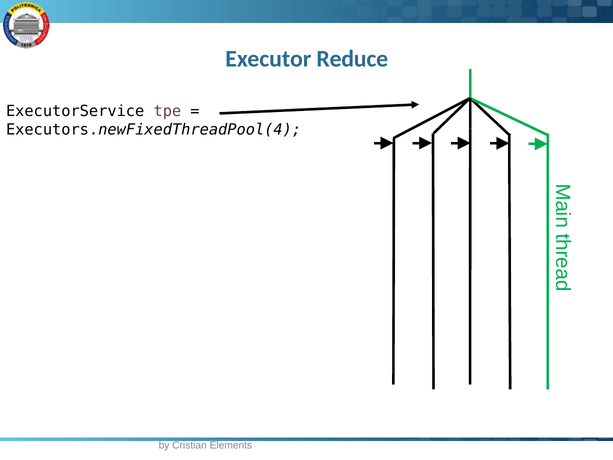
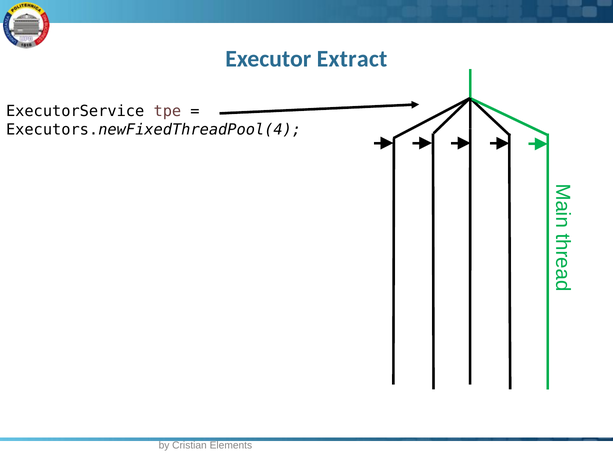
Reduce: Reduce -> Extract
